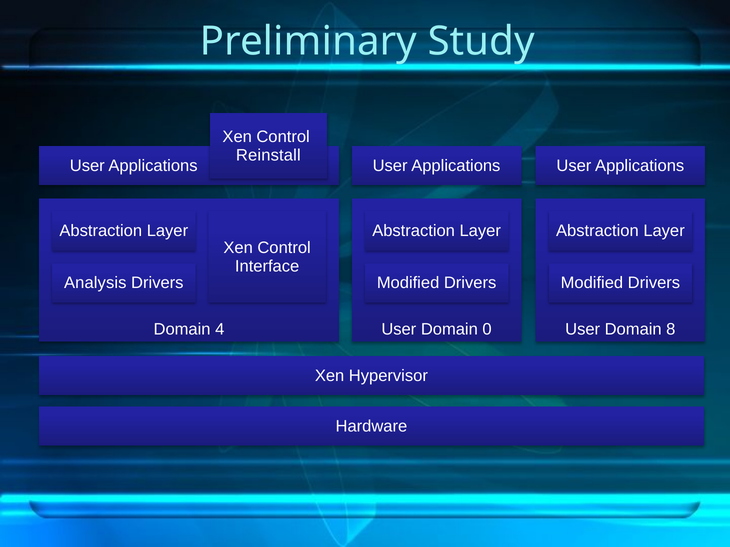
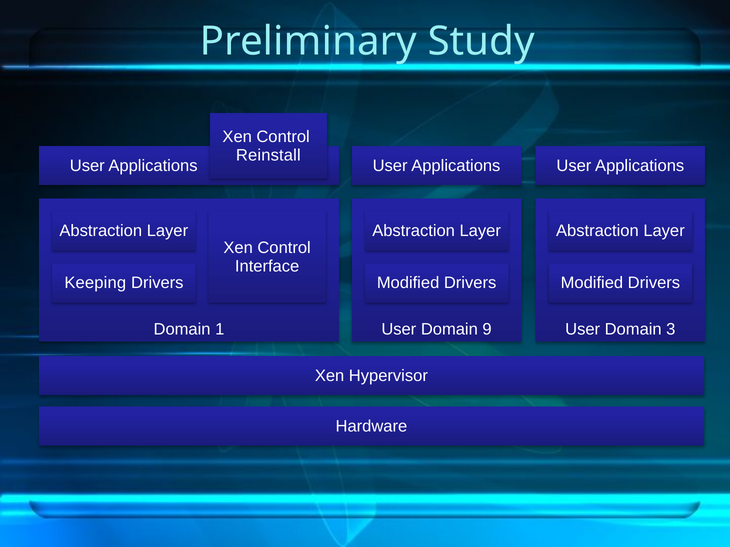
Analysis: Analysis -> Keeping
4: 4 -> 1
0: 0 -> 9
8: 8 -> 3
